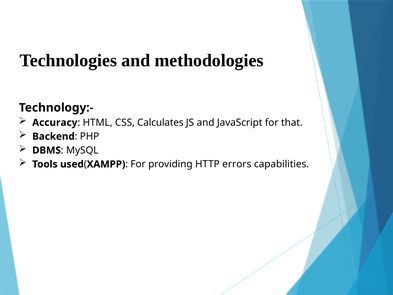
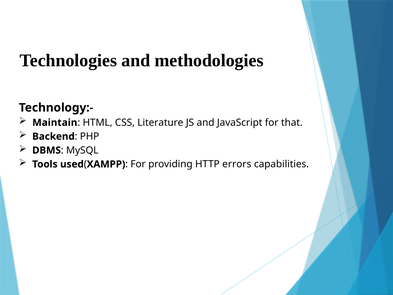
Accuracy: Accuracy -> Maintain
Calculates: Calculates -> Literature
